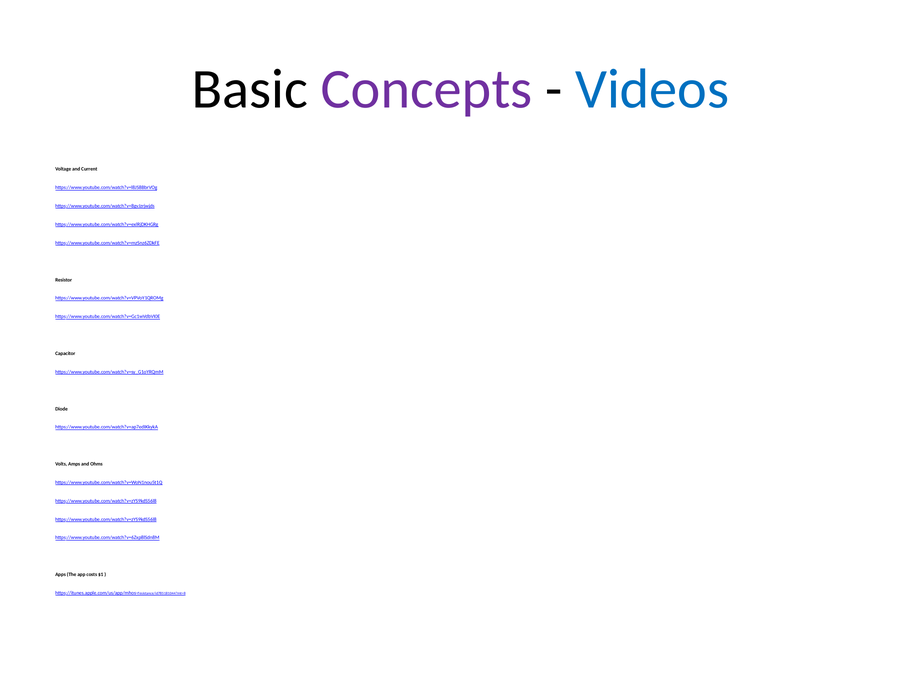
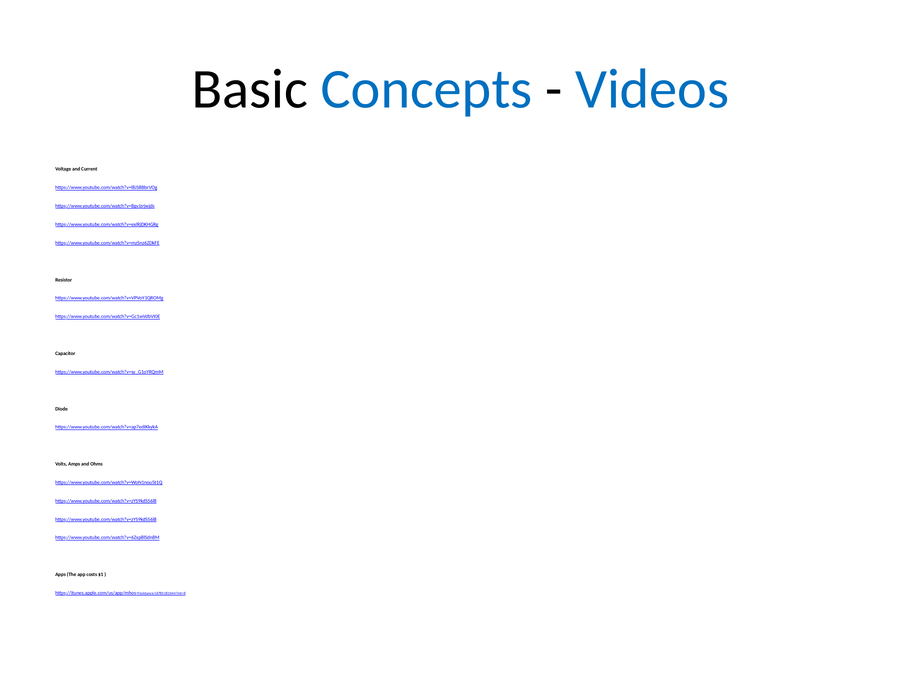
Concepts colour: purple -> blue
